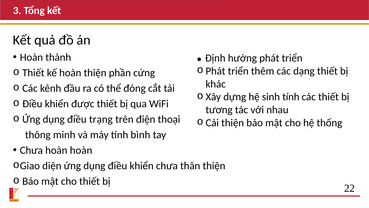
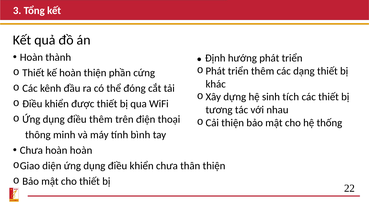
sinh tính: tính -> tích
điều trạng: trạng -> thêm
